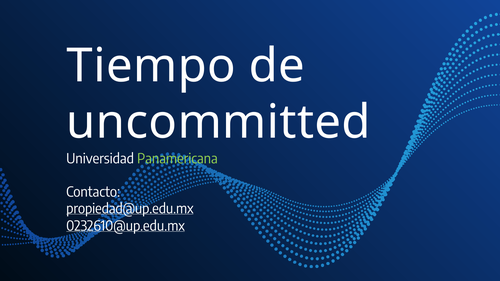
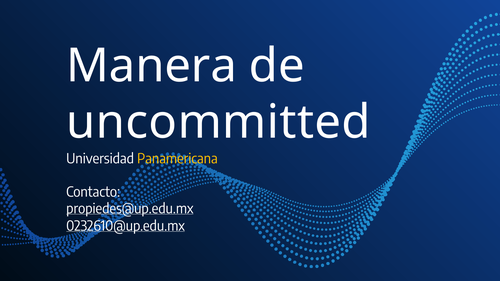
Tiempo: Tiempo -> Manera
Panamericana colour: light green -> yellow
propiedad@up.edu.mx: propiedad@up.edu.mx -> propiedes@up.edu.mx
